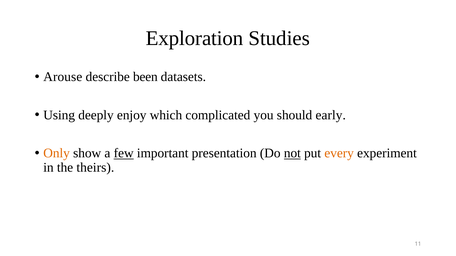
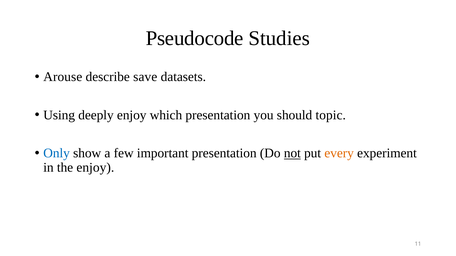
Exploration: Exploration -> Pseudocode
been: been -> save
which complicated: complicated -> presentation
early: early -> topic
Only colour: orange -> blue
few underline: present -> none
the theirs: theirs -> enjoy
